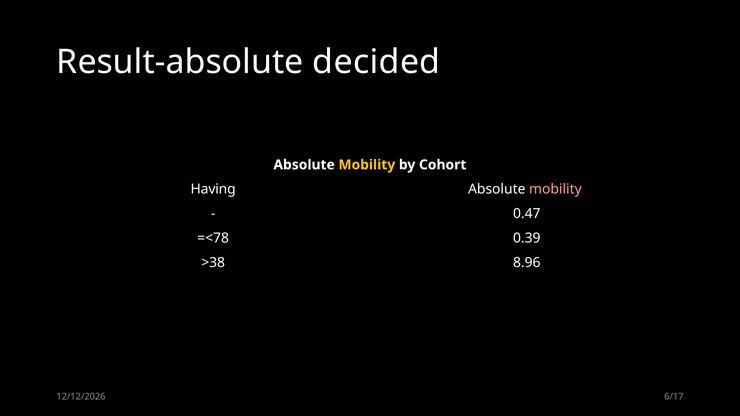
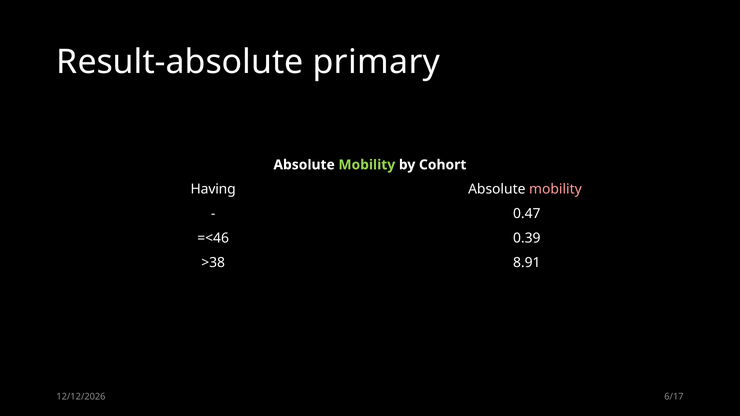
decided: decided -> primary
Mobility at (367, 165) colour: yellow -> light green
=<78: =<78 -> =<46
8.96: 8.96 -> 8.91
